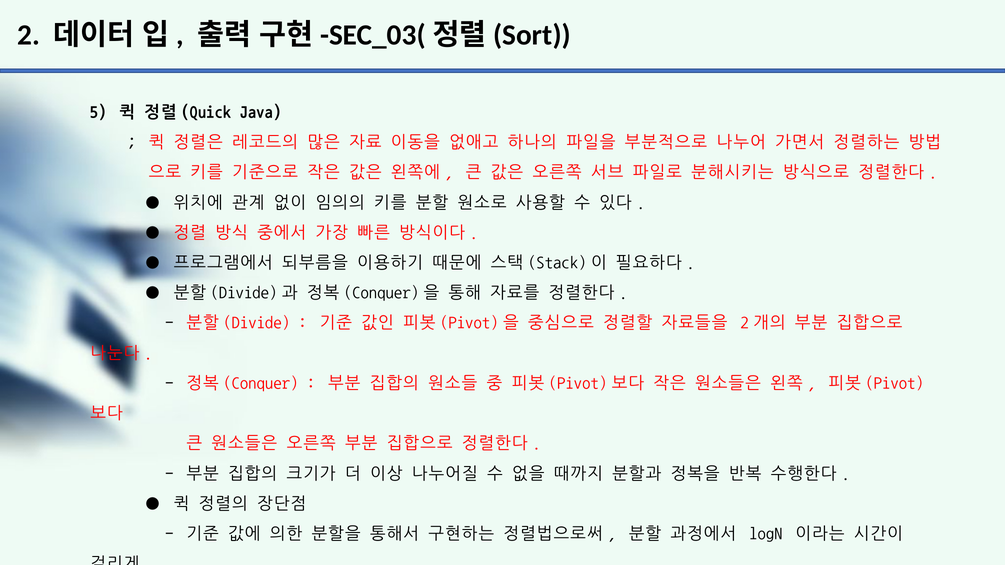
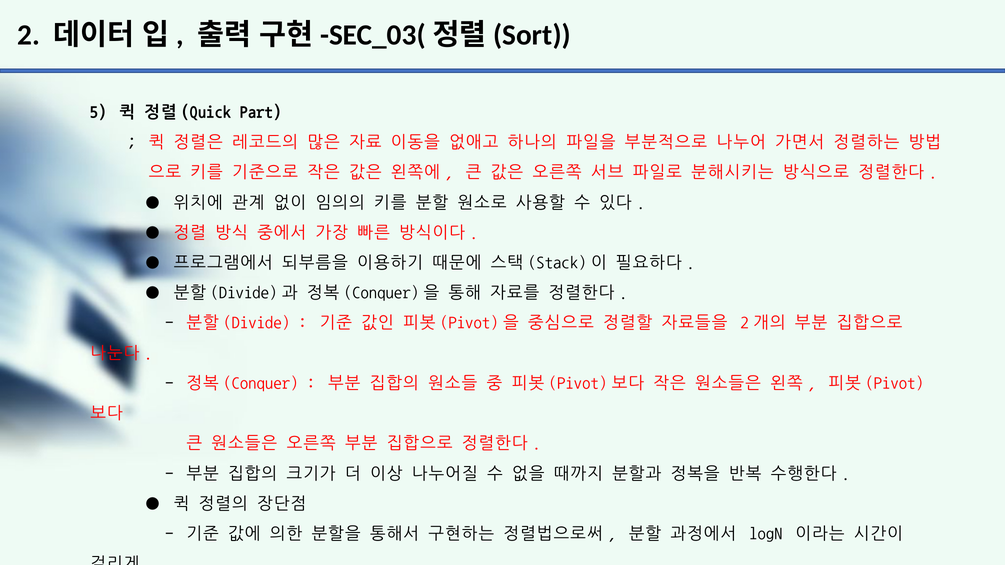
Java: Java -> Part
